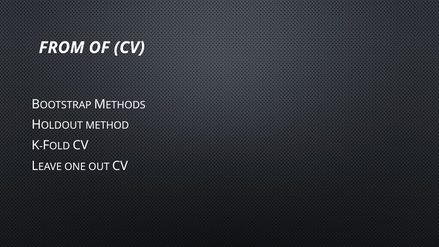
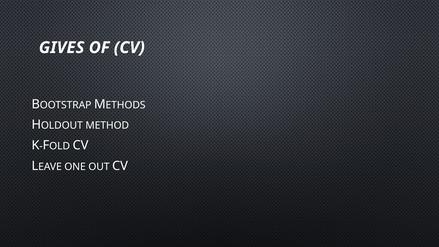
FROM: FROM -> GIVES
